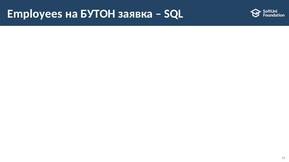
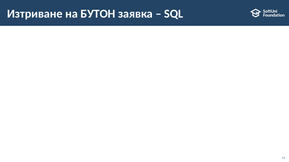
Employees: Employees -> Изтриване
